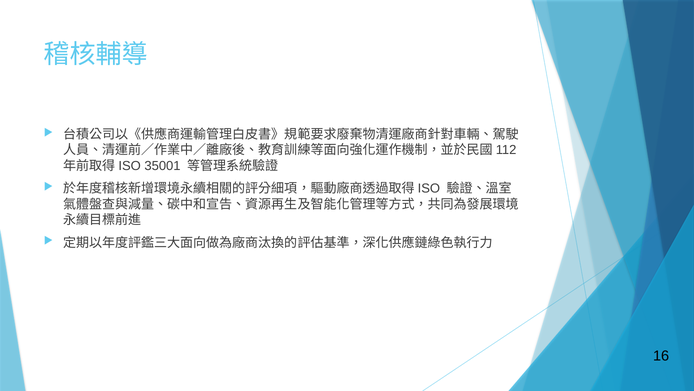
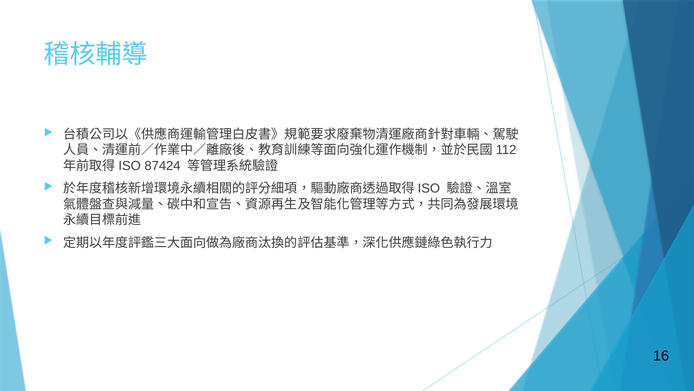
35001: 35001 -> 87424
